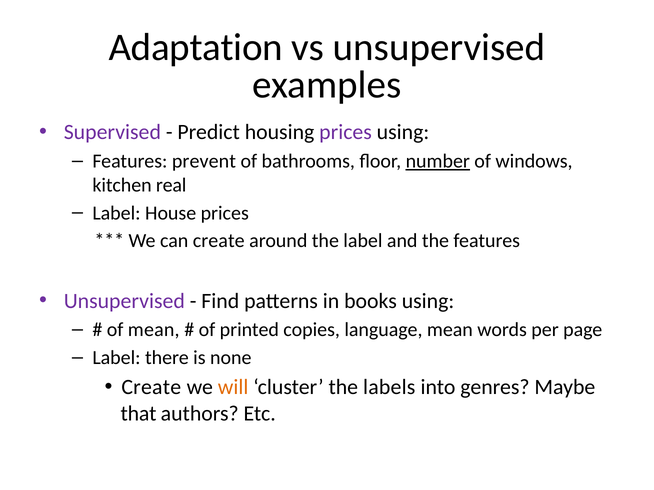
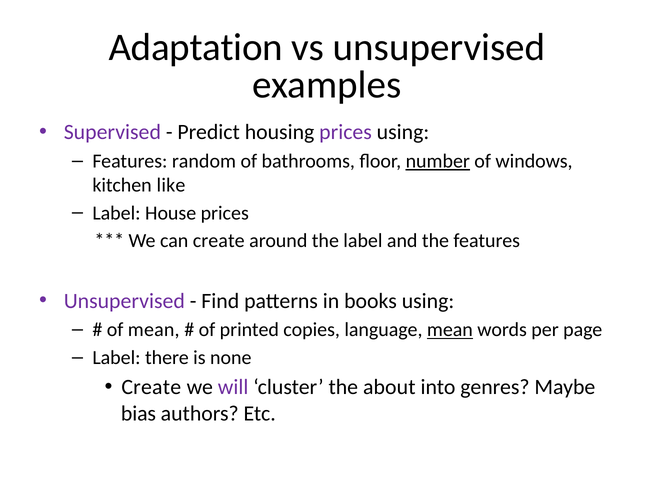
prevent: prevent -> random
real: real -> like
mean at (450, 330) underline: none -> present
will colour: orange -> purple
labels: labels -> about
that: that -> bias
